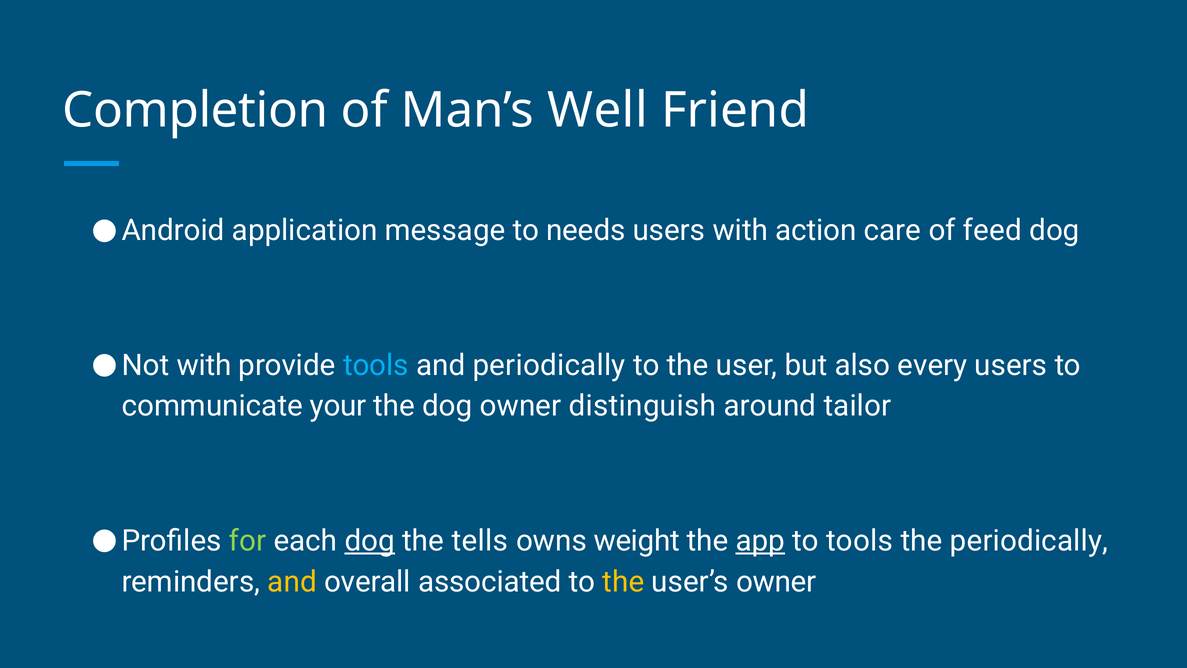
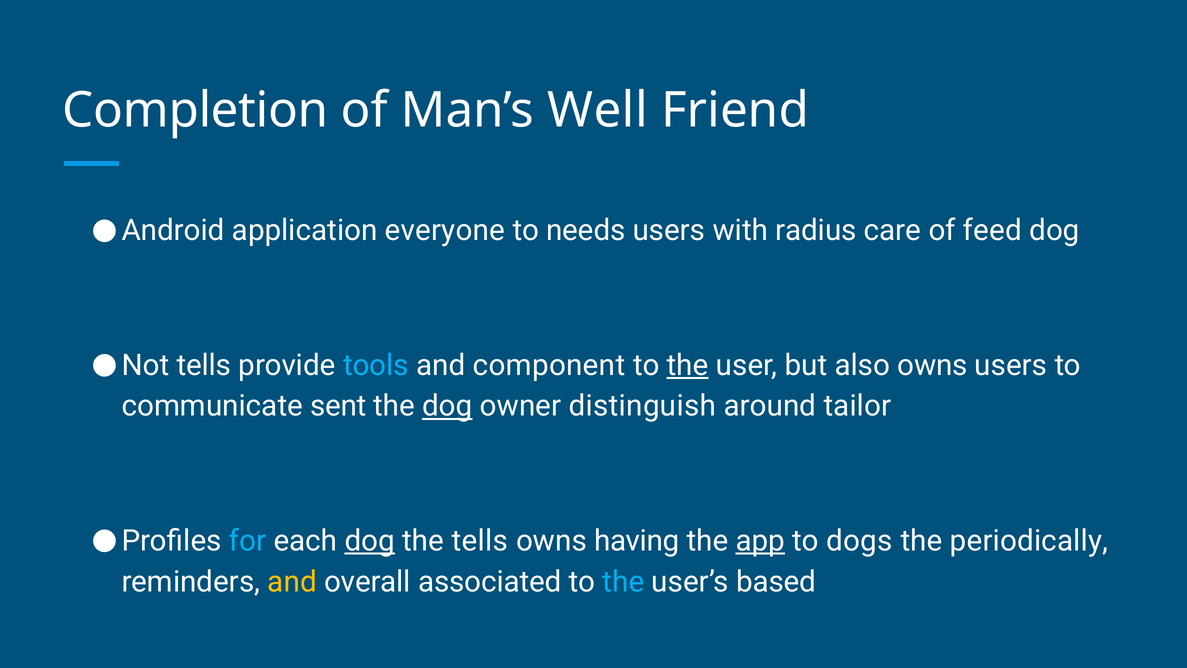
message: message -> everyone
action: action -> radius
with at (204, 365): with -> tells
and periodically: periodically -> component
the at (688, 365) underline: none -> present
also every: every -> owns
your: your -> sent
dog at (447, 406) underline: none -> present
for colour: light green -> light blue
weight: weight -> having
to tools: tools -> dogs
the at (623, 582) colour: yellow -> light blue
user’s owner: owner -> based
